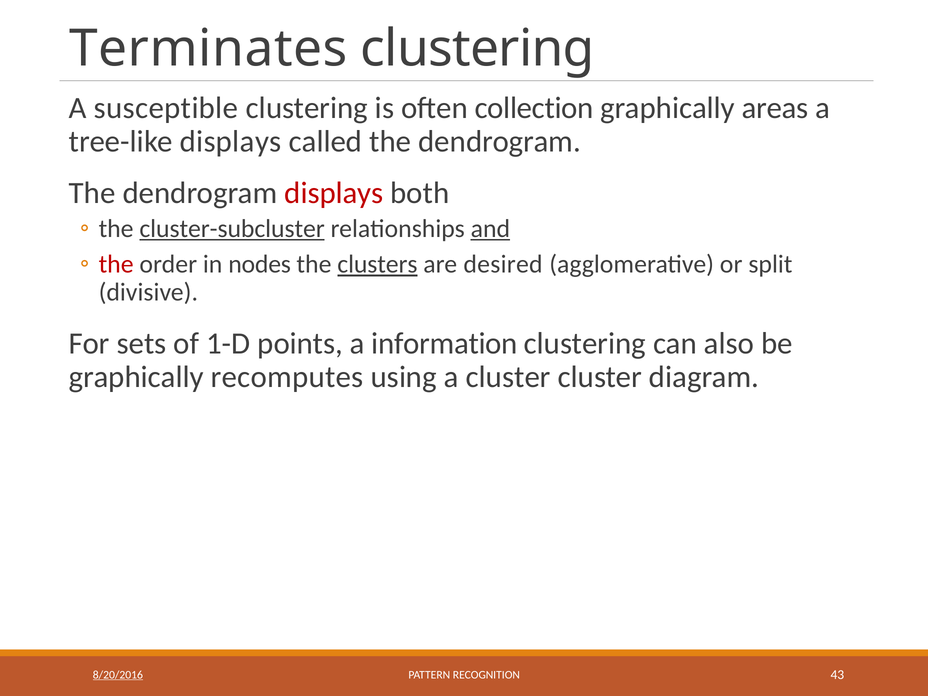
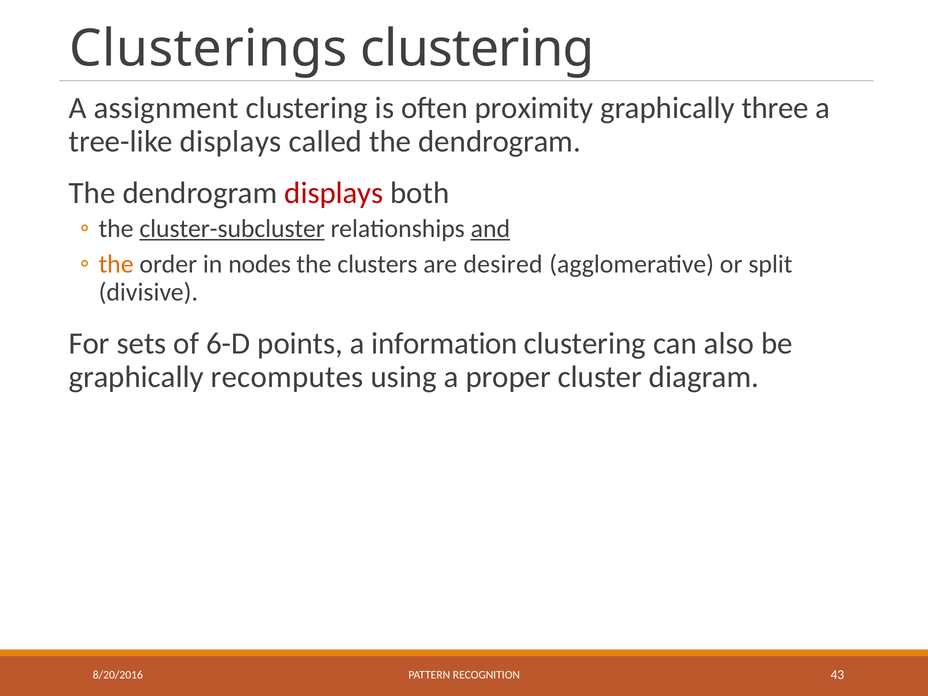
Terminates: Terminates -> Clusterings
susceptible: susceptible -> assignment
collection: collection -> proximity
areas: areas -> three
the at (116, 264) colour: red -> orange
clusters underline: present -> none
1-D: 1-D -> 6-D
a cluster: cluster -> proper
8/20/2016 underline: present -> none
